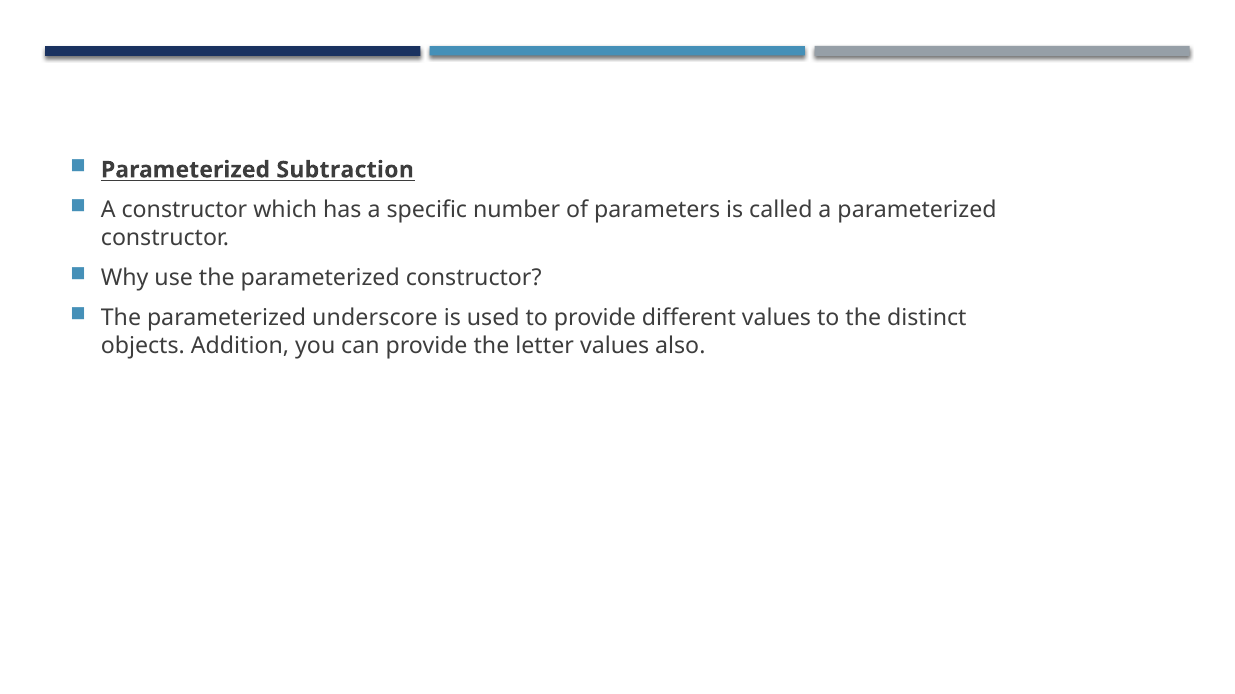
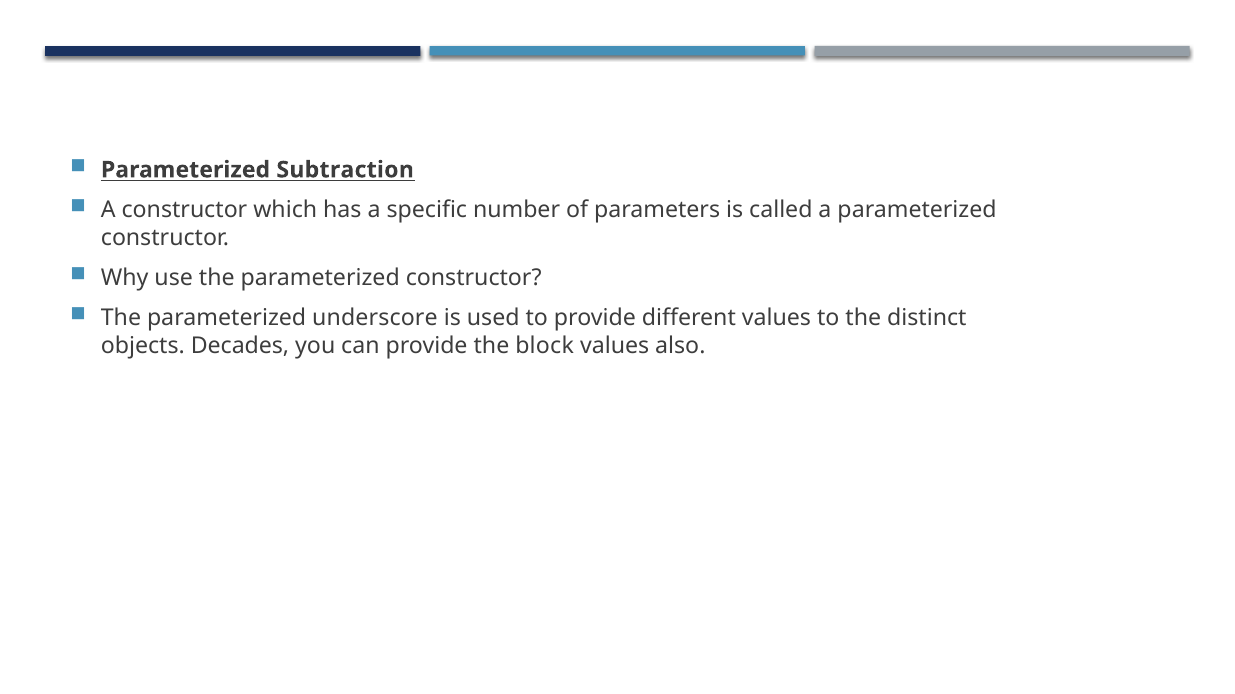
Addition: Addition -> Decades
letter: letter -> block
